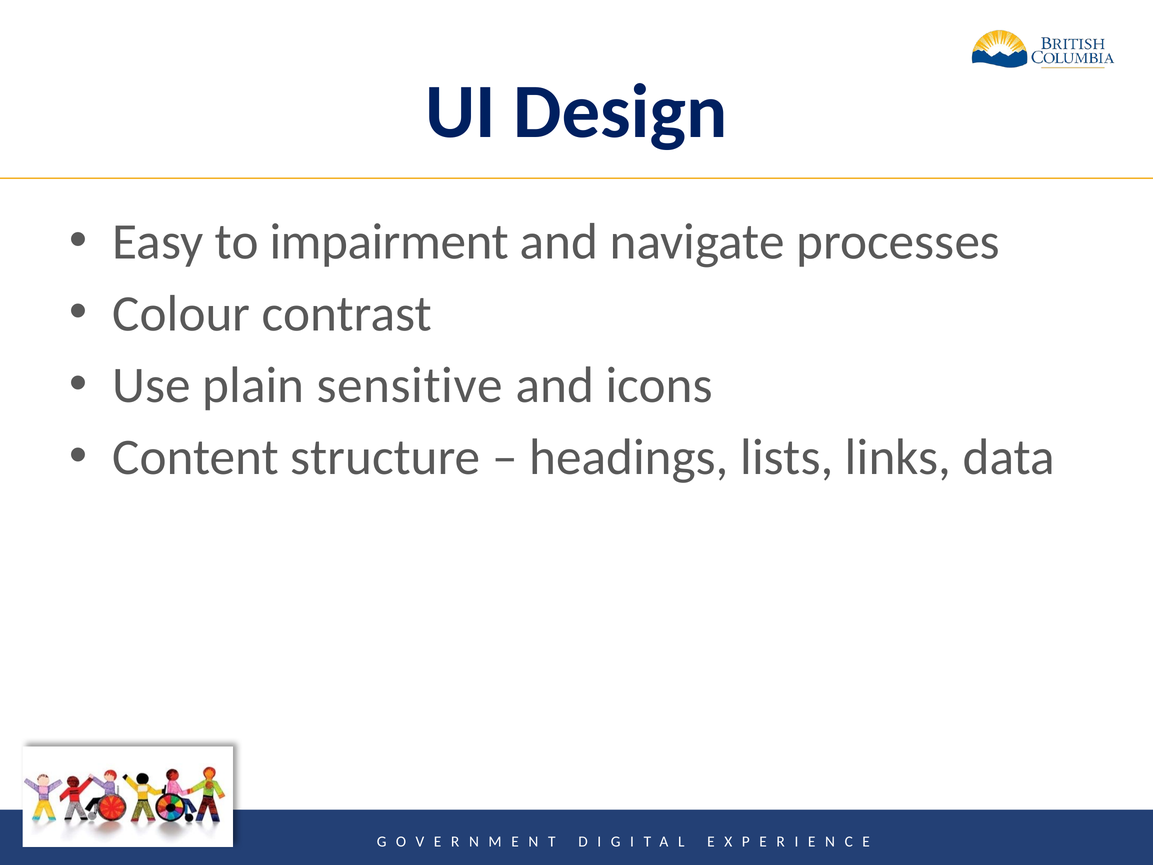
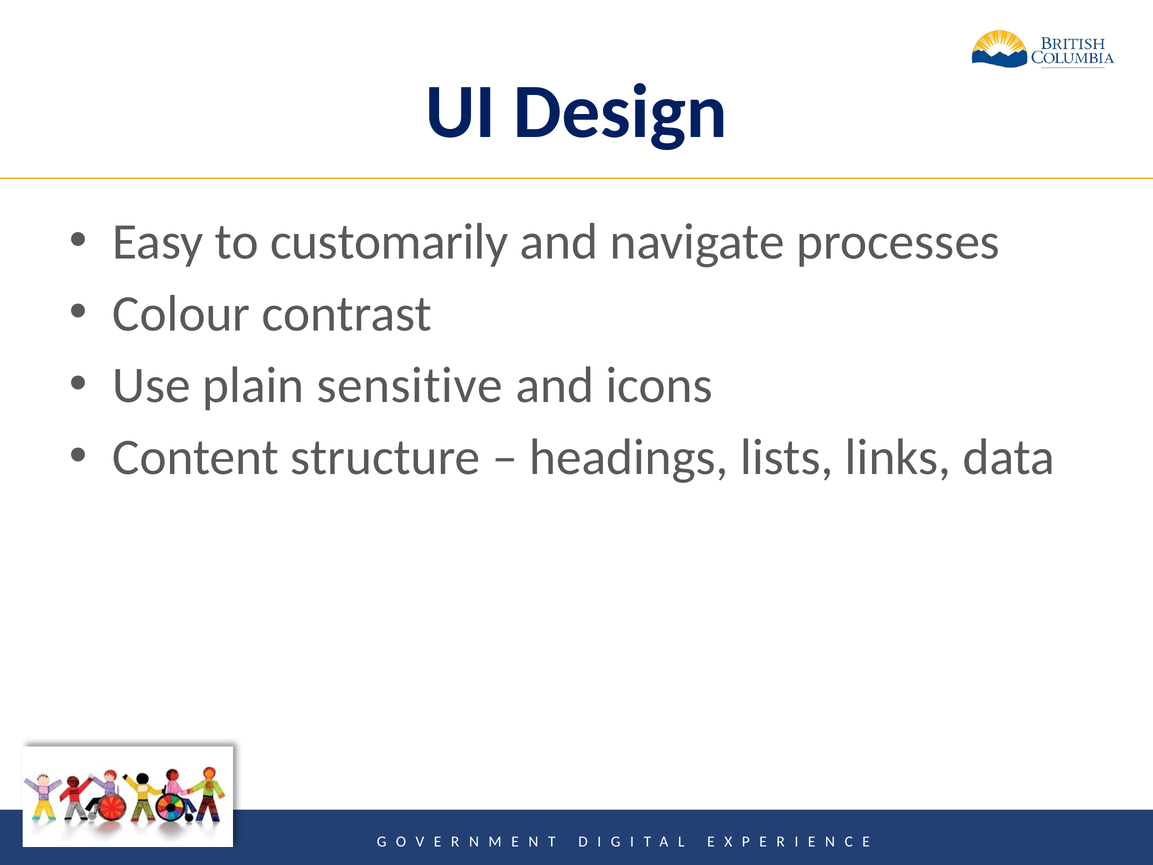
impairment: impairment -> customarily
